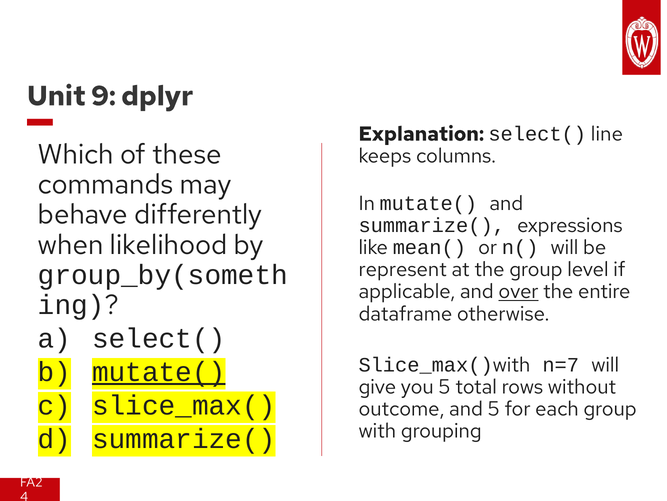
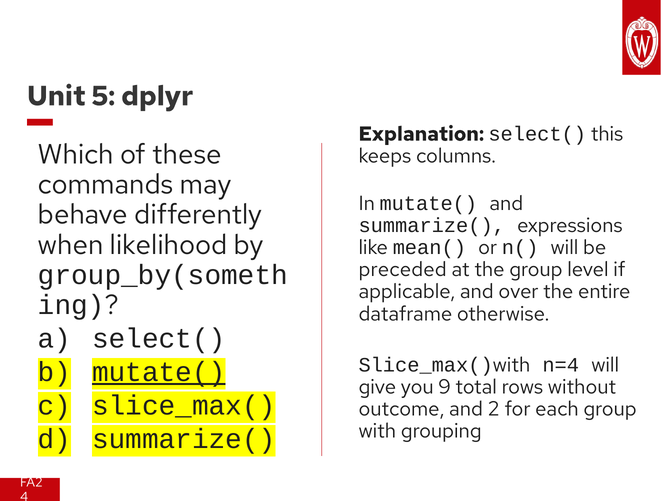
9: 9 -> 5
line: line -> this
represent: represent -> preceded
over underline: present -> none
n=7: n=7 -> n=4
you 5: 5 -> 9
and 5: 5 -> 2
